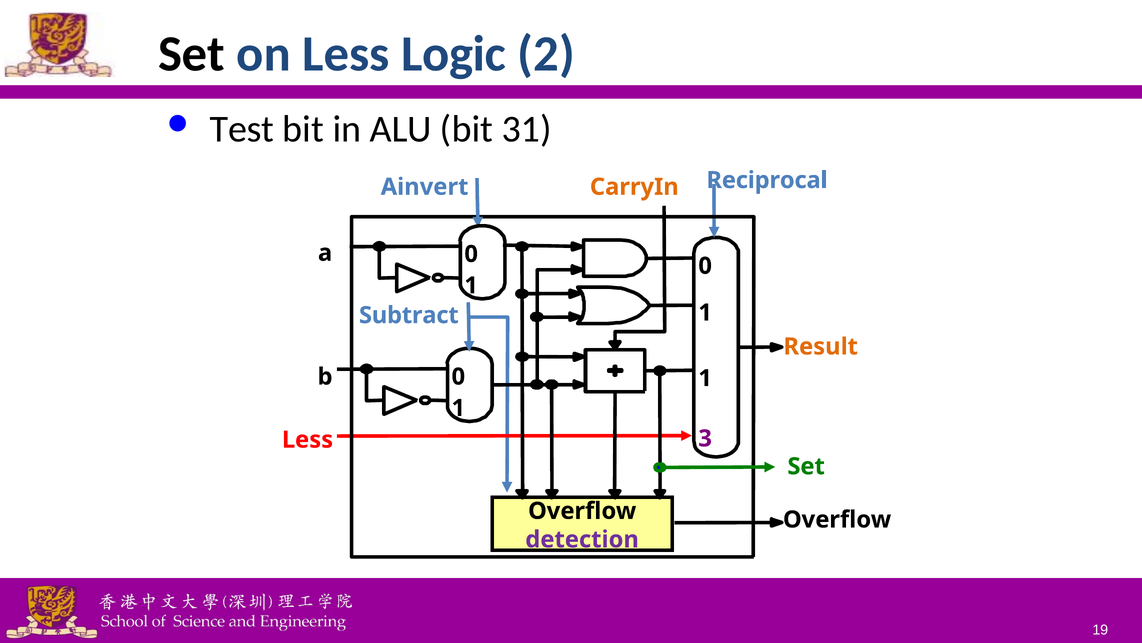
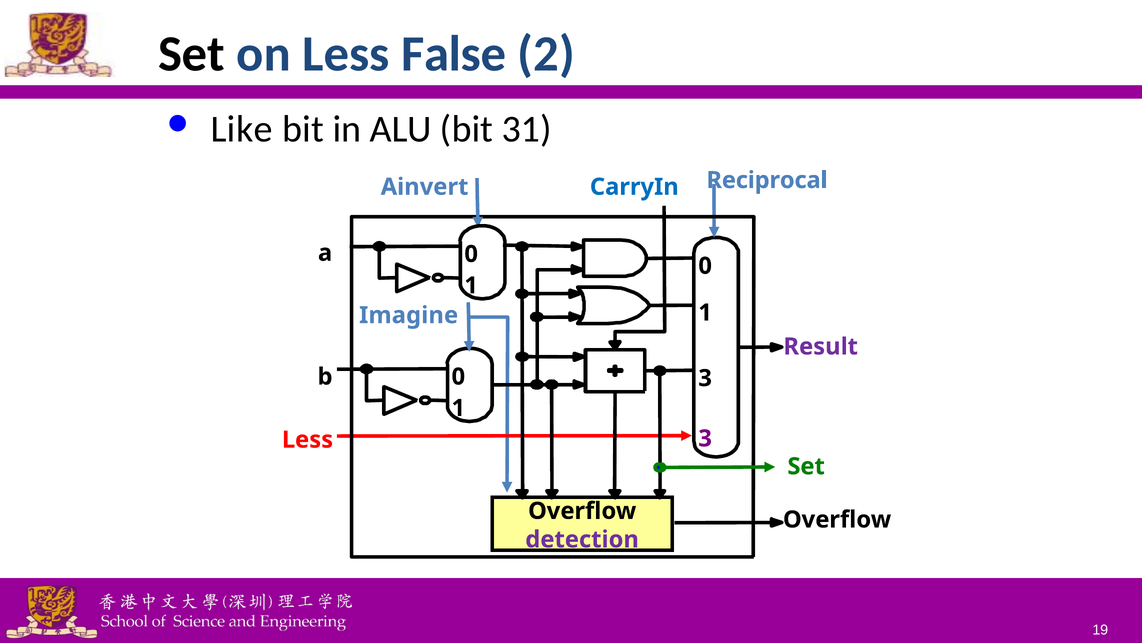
Logic: Logic -> False
Test: Test -> Like
CarryIn colour: orange -> blue
Subtract: Subtract -> Imagine
Result colour: orange -> purple
b 1: 1 -> 3
